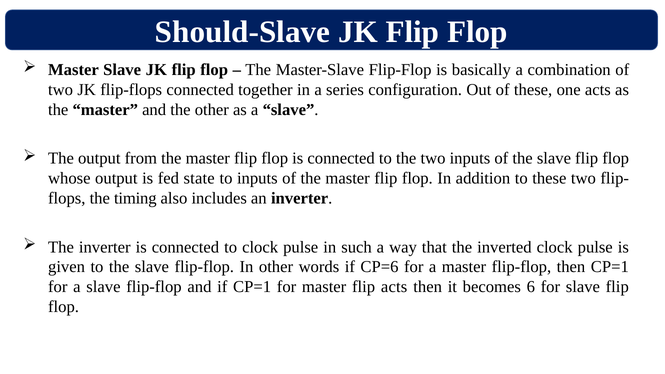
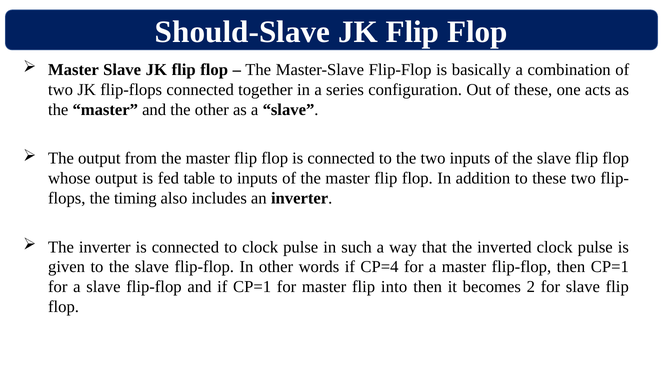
state: state -> table
CP=6: CP=6 -> CP=4
flip acts: acts -> into
6: 6 -> 2
